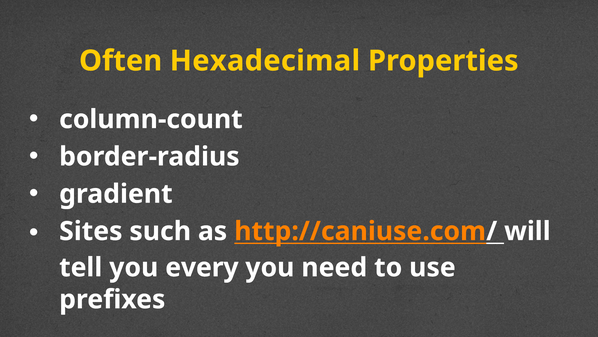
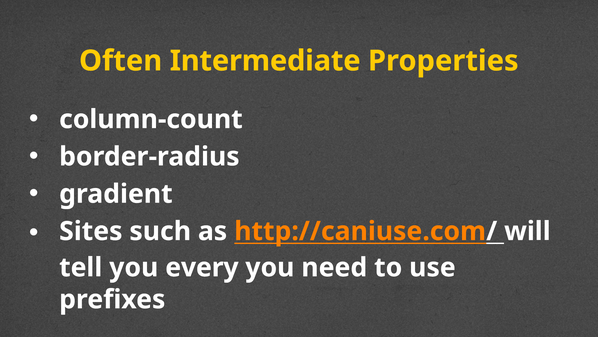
Hexadecimal: Hexadecimal -> Intermediate
